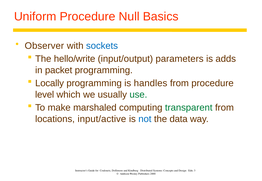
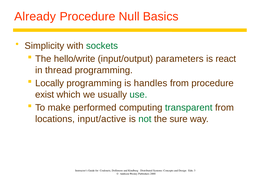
Uniform: Uniform -> Already
Observer: Observer -> Simplicity
sockets colour: blue -> green
adds: adds -> react
packet: packet -> thread
level: level -> exist
marshaled: marshaled -> performed
not colour: blue -> green
data: data -> sure
